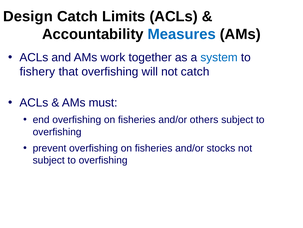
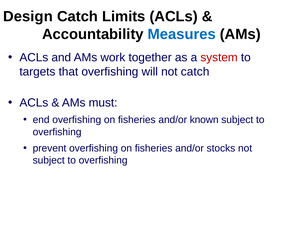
system colour: blue -> red
fishery: fishery -> targets
others: others -> known
